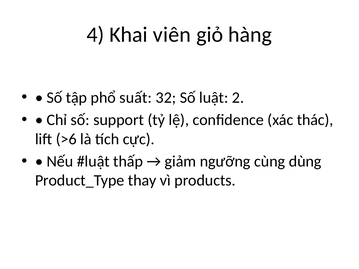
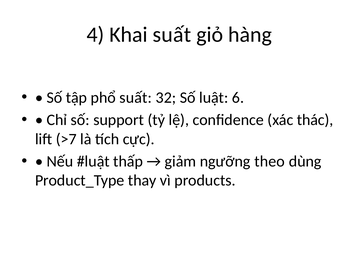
Khai viên: viên -> suất
2: 2 -> 6
>6: >6 -> >7
cùng: cùng -> theo
